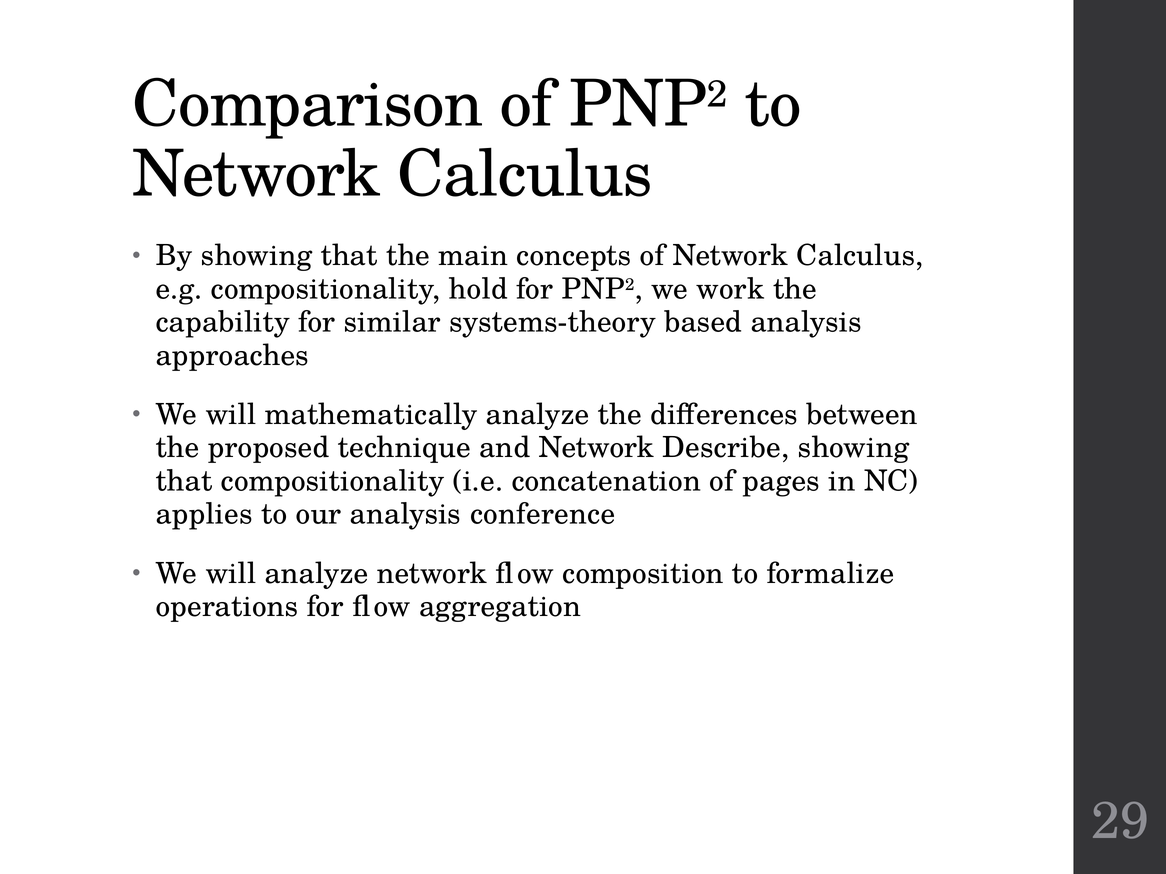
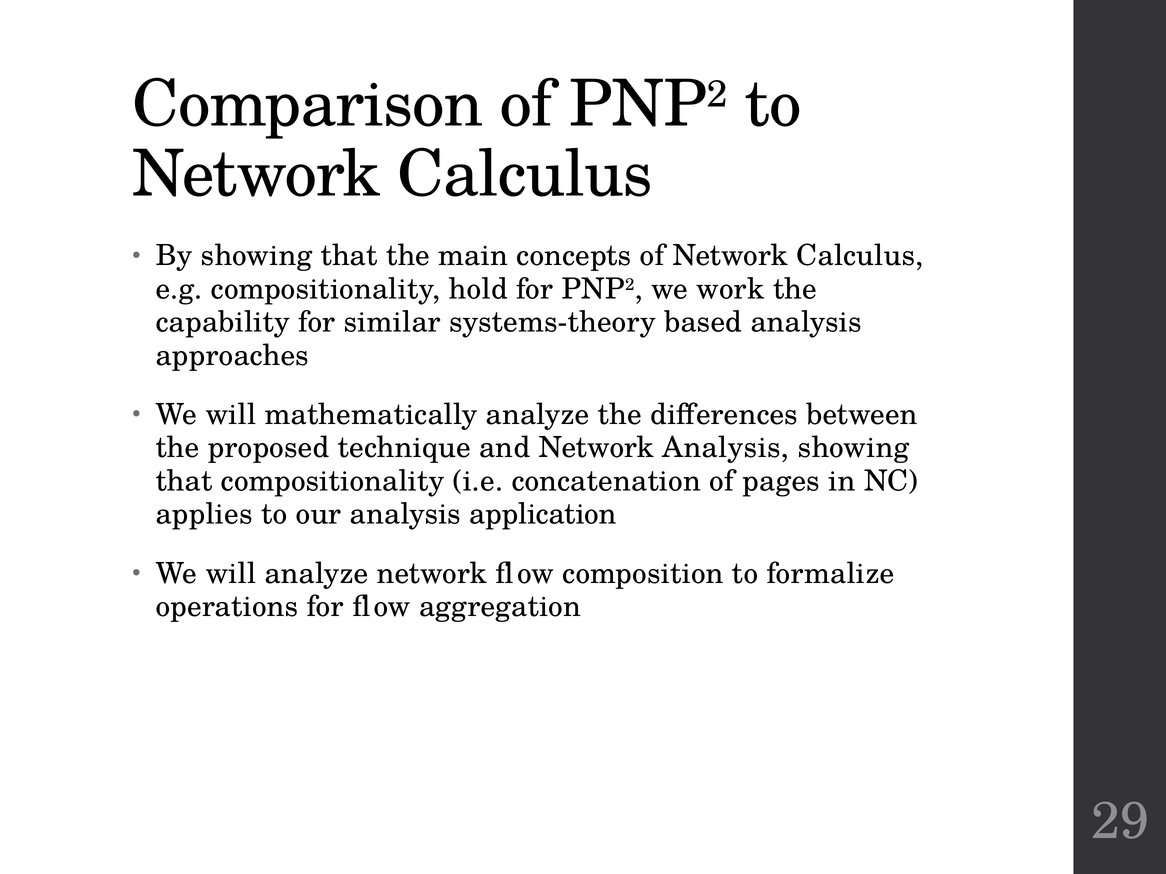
Network Describe: Describe -> Analysis
conference: conference -> application
